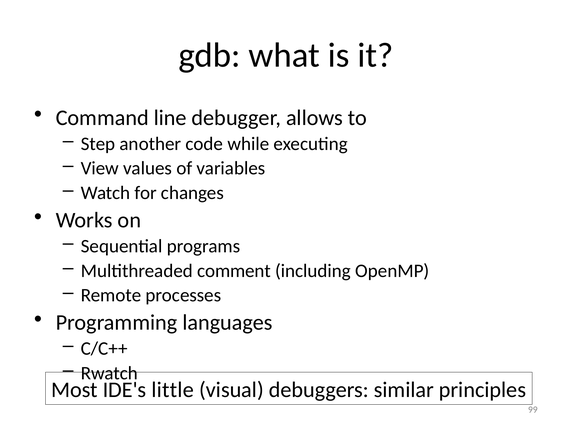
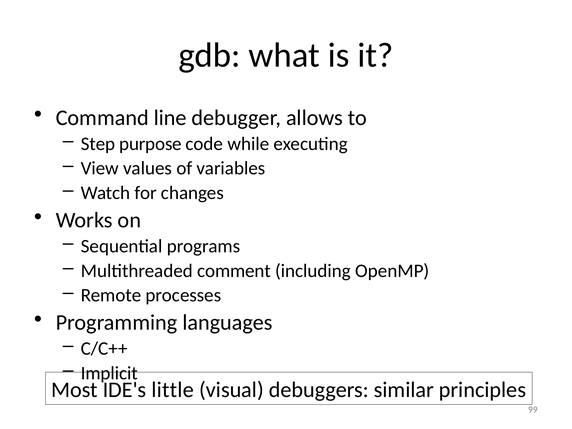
another: another -> purpose
Rwatch: Rwatch -> Implicit
